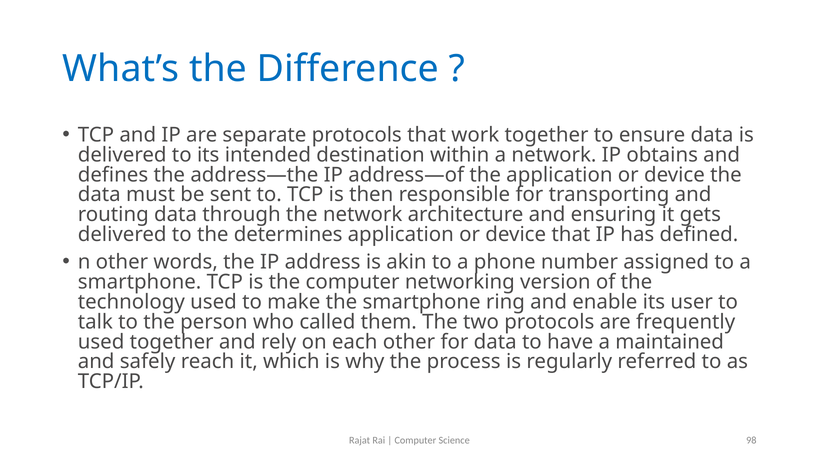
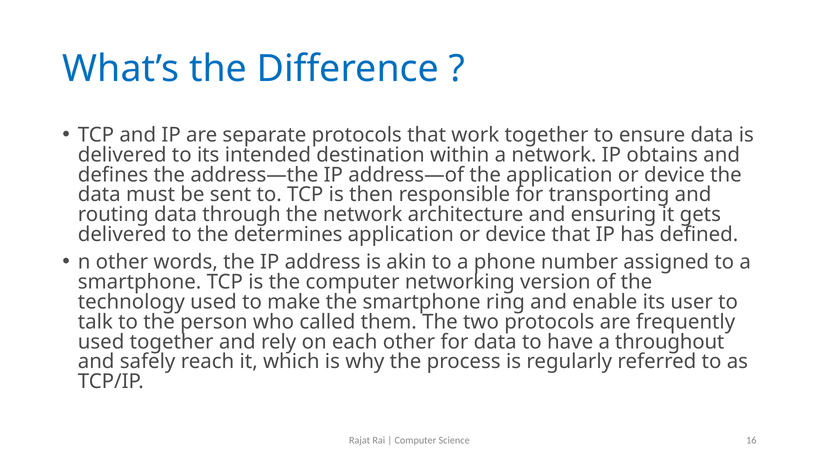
maintained: maintained -> throughout
98: 98 -> 16
